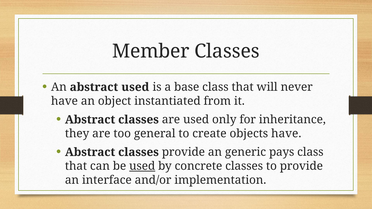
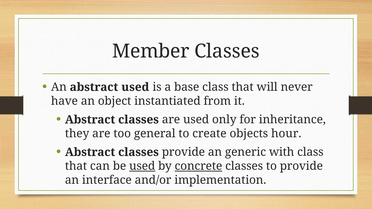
objects have: have -> hour
pays: pays -> with
concrete underline: none -> present
